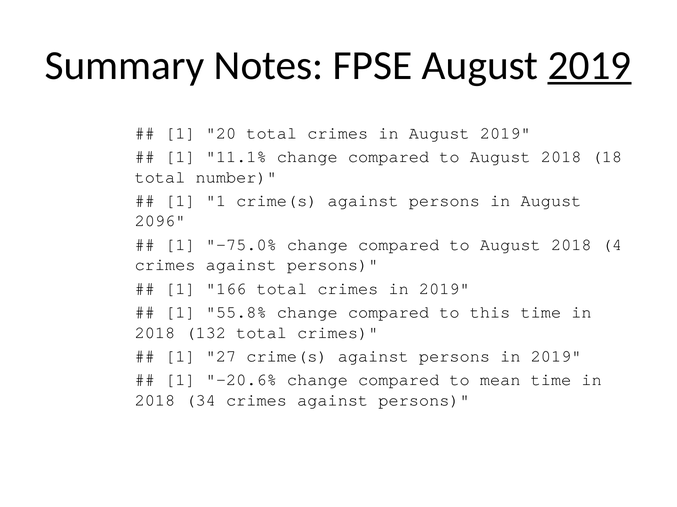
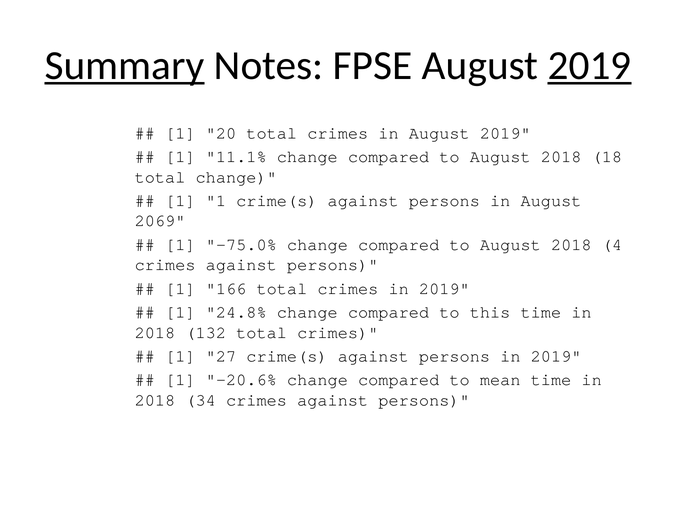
Summary underline: none -> present
total number: number -> change
2096: 2096 -> 2069
55.8%: 55.8% -> 24.8%
